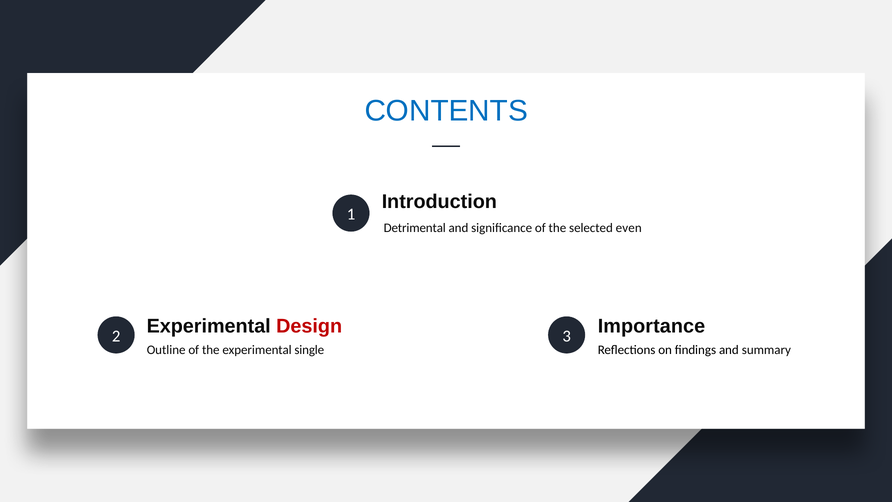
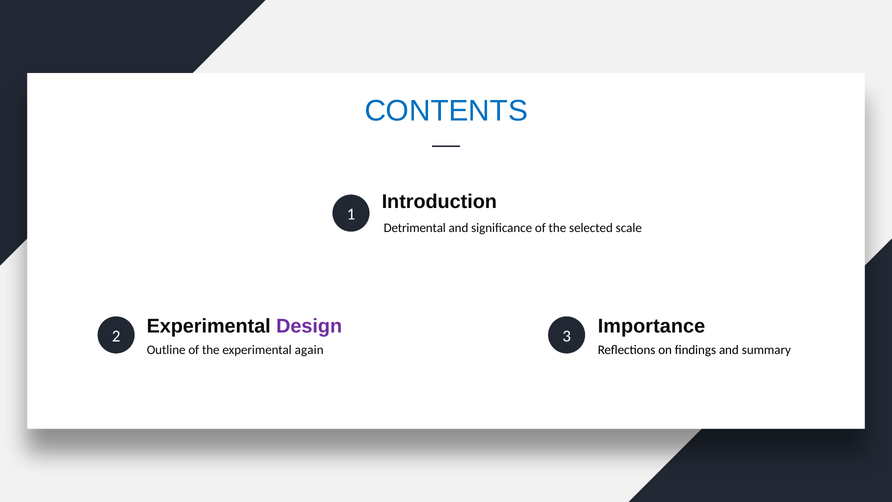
even: even -> scale
Design colour: red -> purple
single: single -> again
